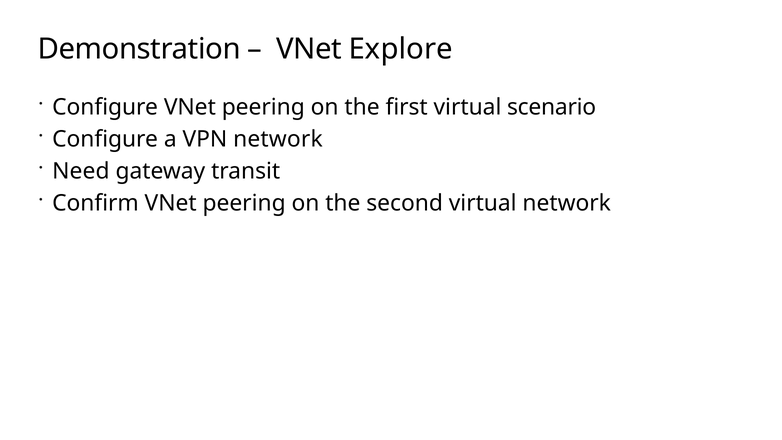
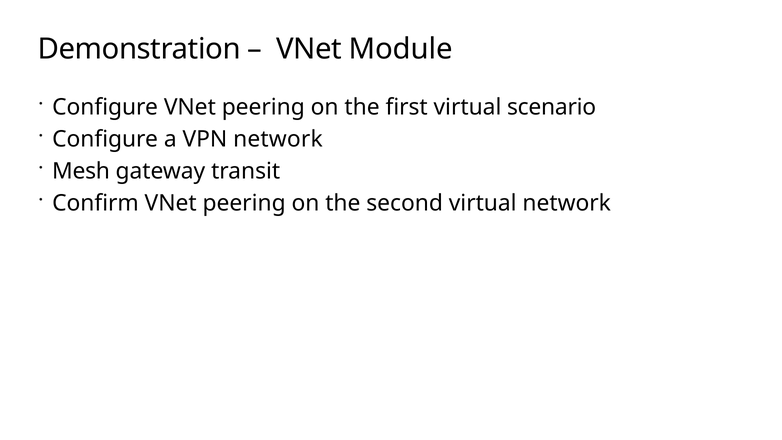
Explore: Explore -> Module
Need: Need -> Mesh
